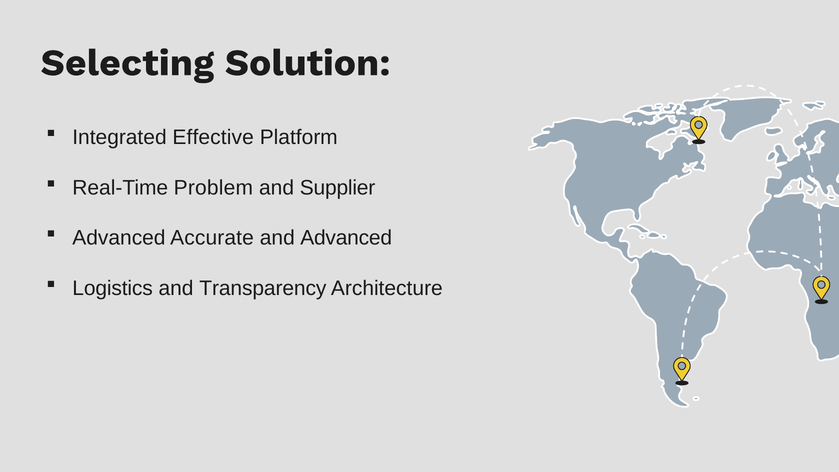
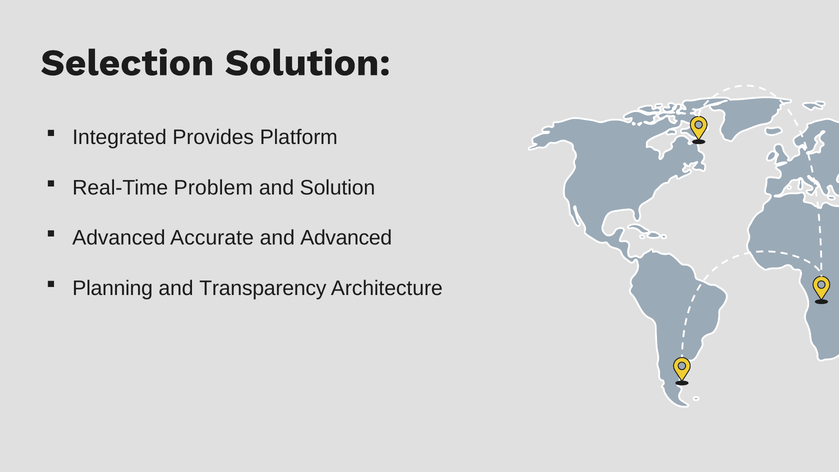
Selecting: Selecting -> Selection
Effective: Effective -> Provides
and Supplier: Supplier -> Solution
Logistics: Logistics -> Planning
